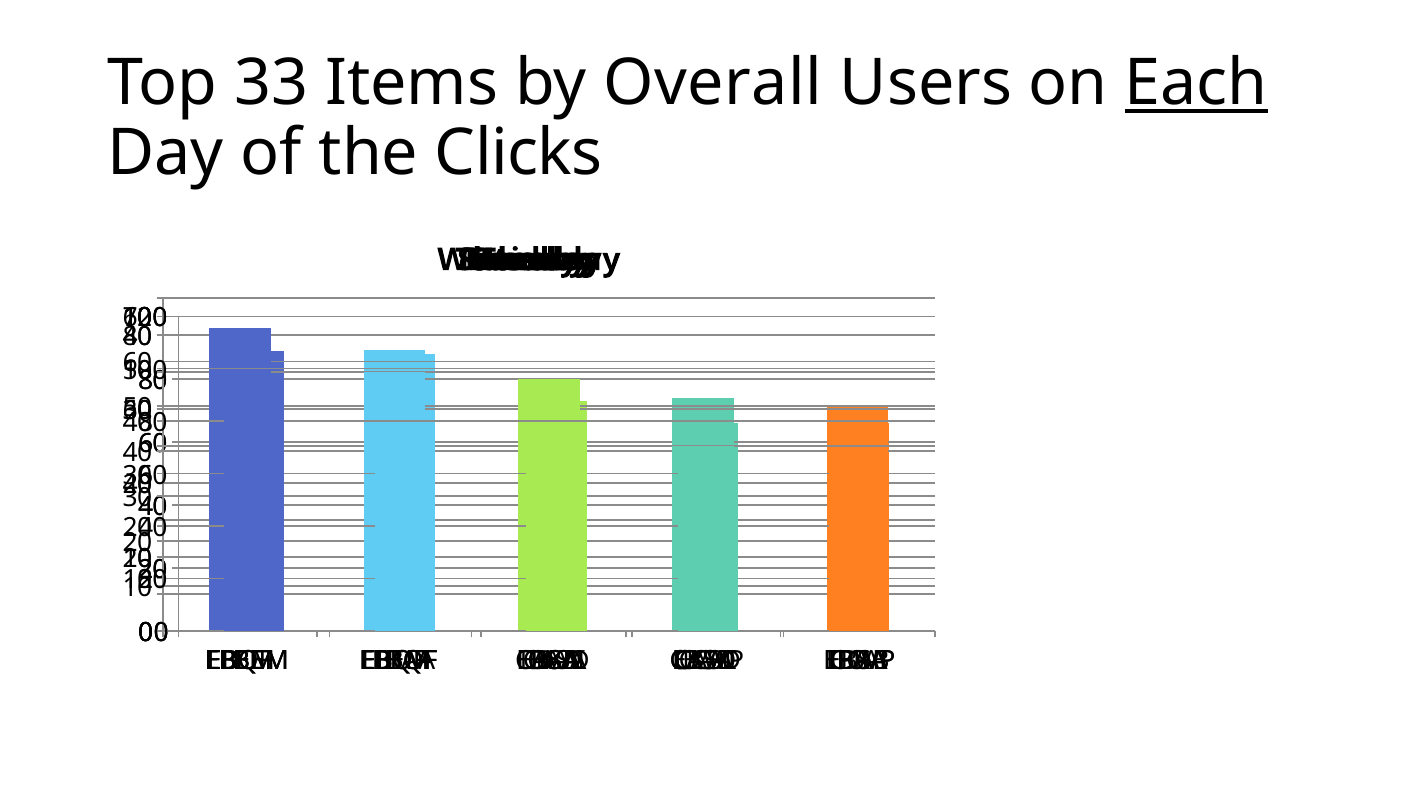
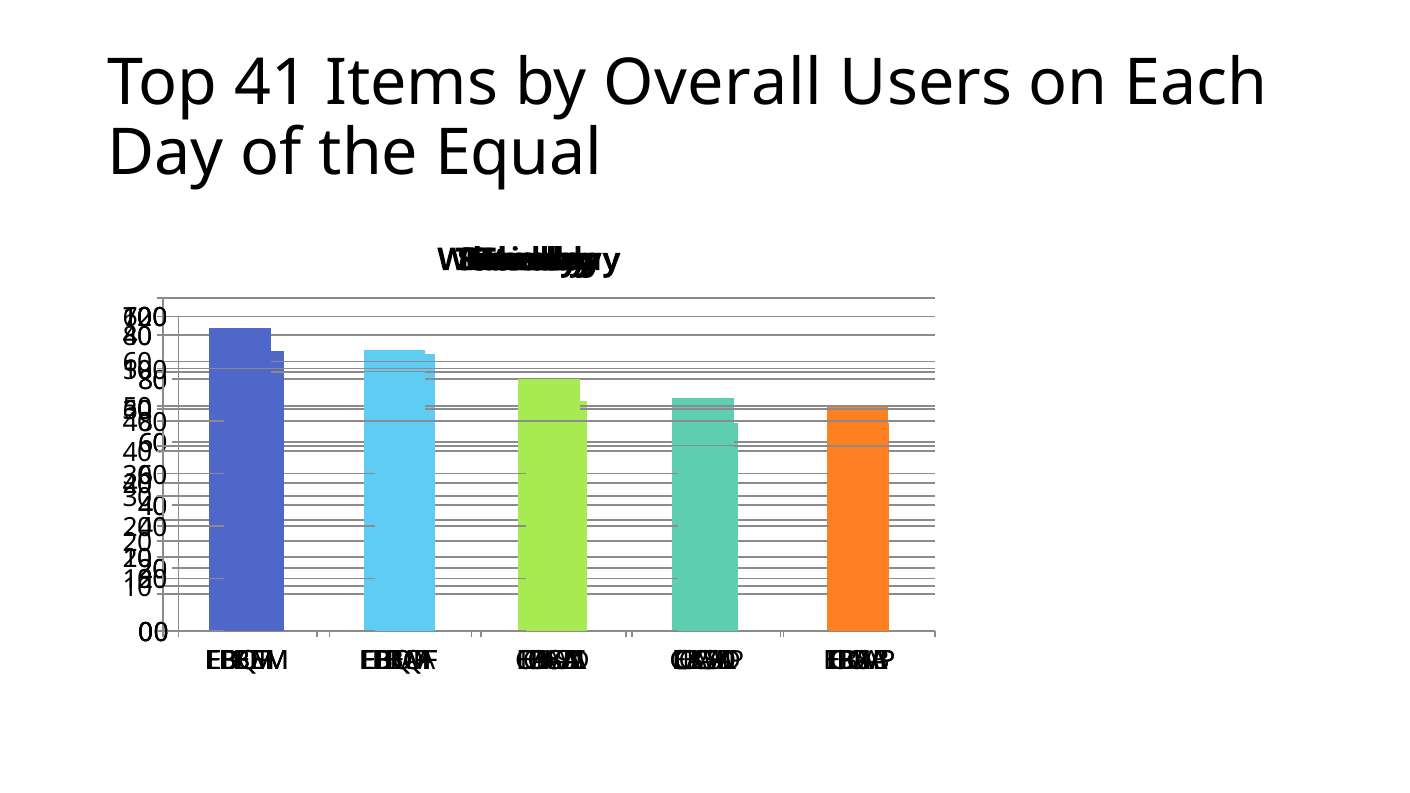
33: 33 -> 41
Each underline: present -> none
Clicks: Clicks -> Equal
